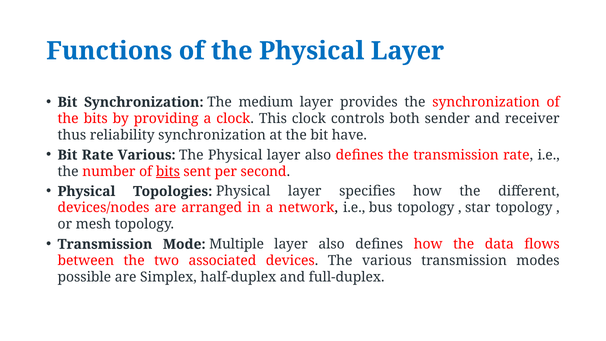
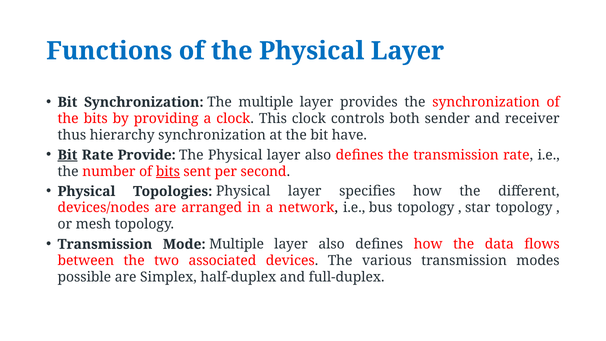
The medium: medium -> multiple
reliability: reliability -> hierarchy
Bit at (67, 155) underline: none -> present
Rate Various: Various -> Provide
